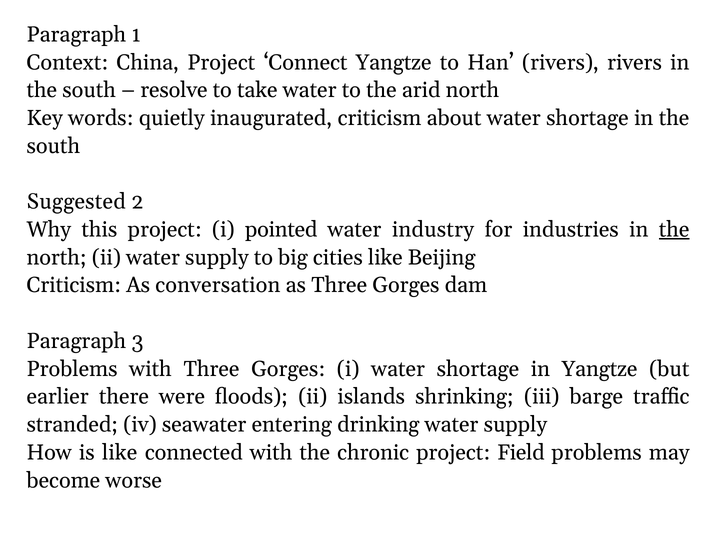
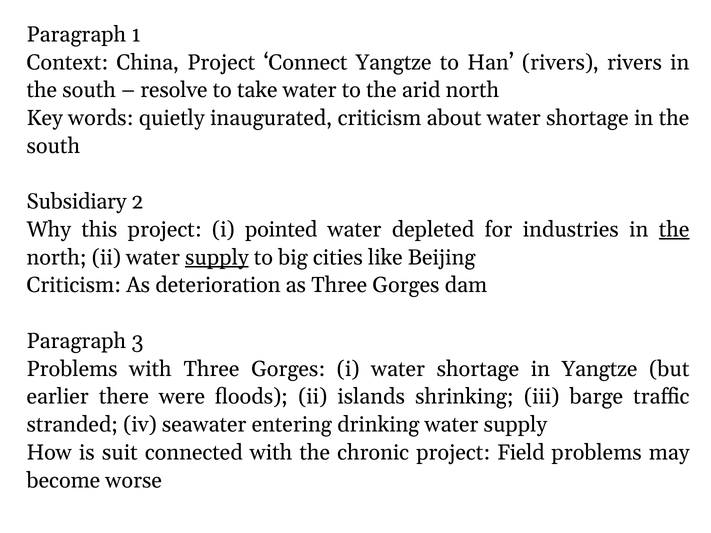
Suggested: Suggested -> Subsidiary
industry: industry -> depleted
supply at (217, 258) underline: none -> present
conversation: conversation -> deterioration
is like: like -> suit
